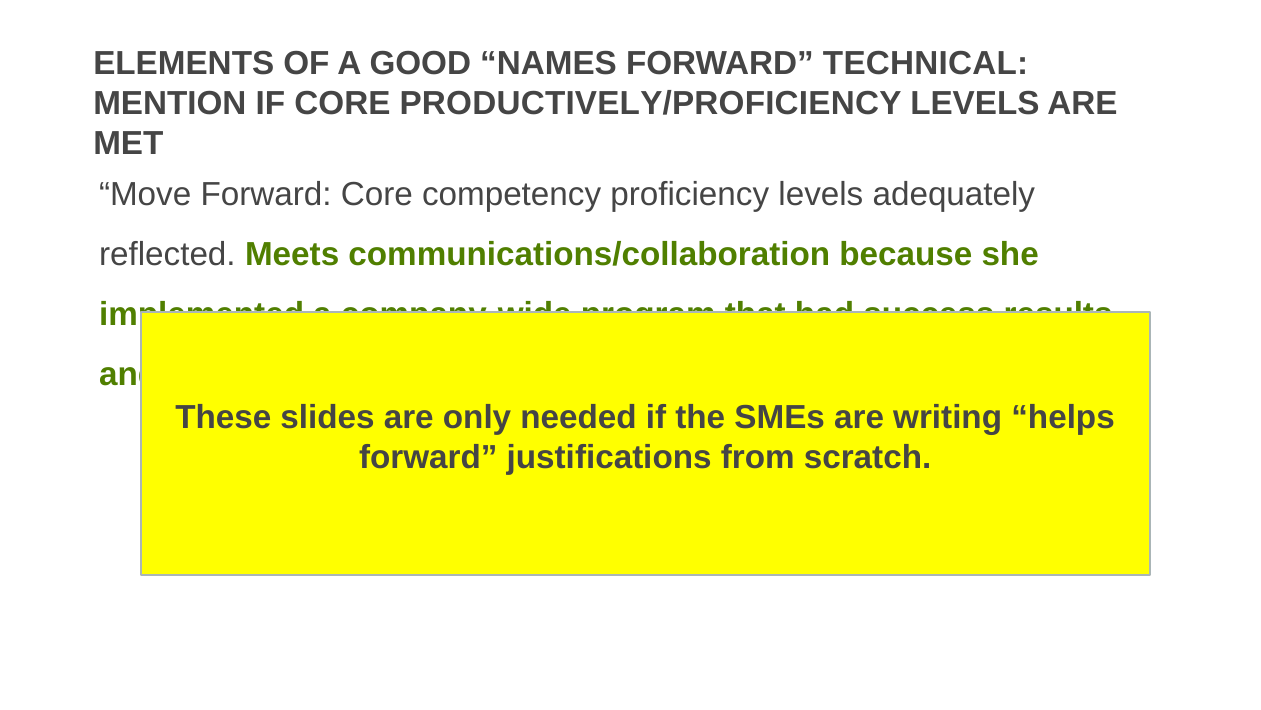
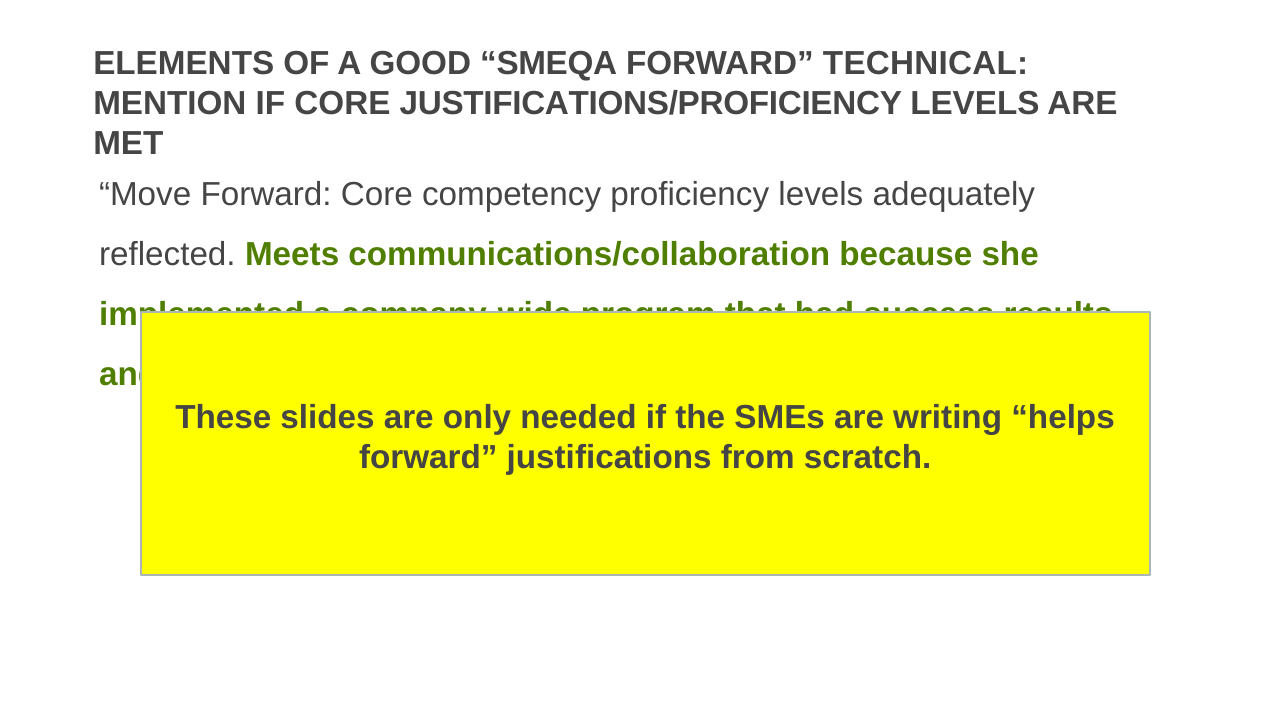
NAMES: NAMES -> SMEQA
PRODUCTIVELY/PROFICIENCY: PRODUCTIVELY/PROFICIENCY -> JUSTIFICATIONS/PROFICIENCY
